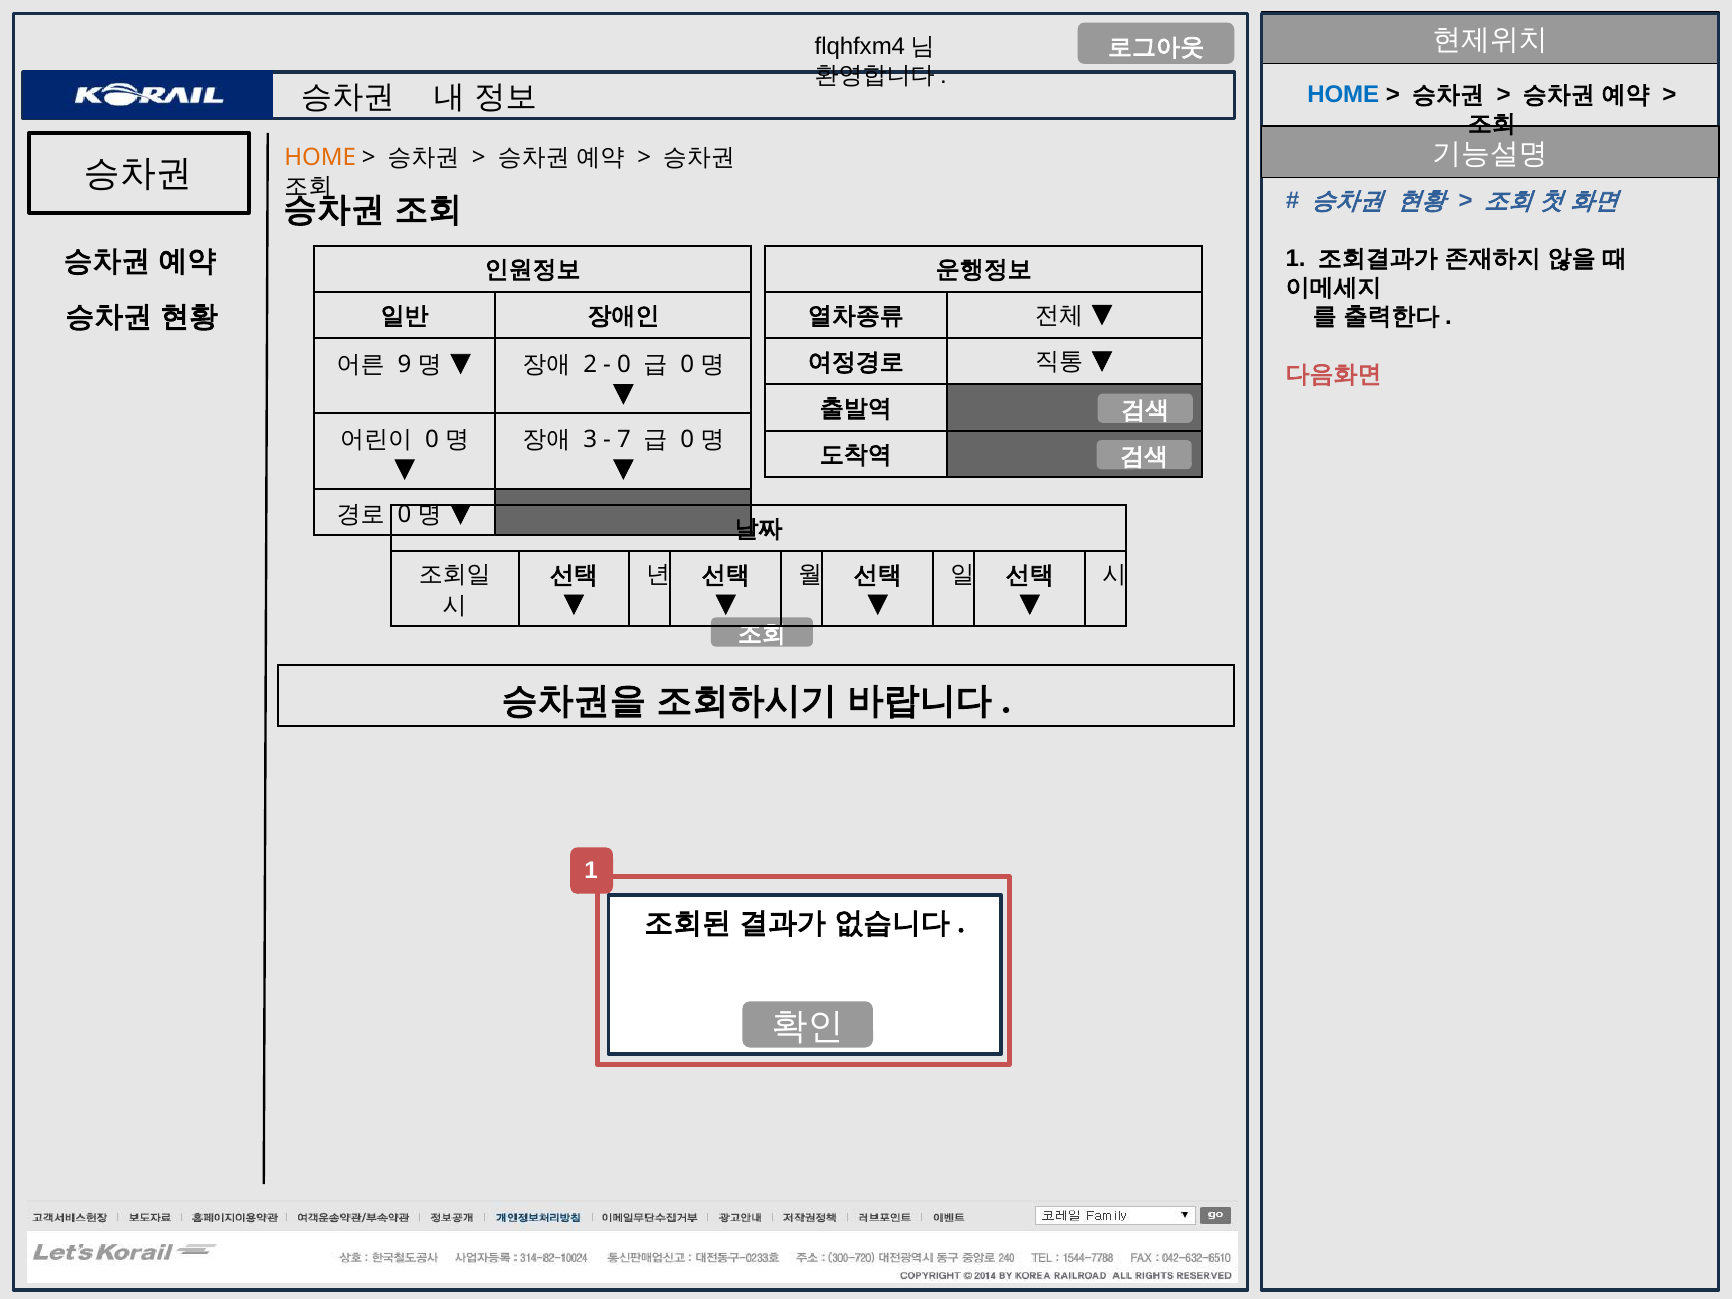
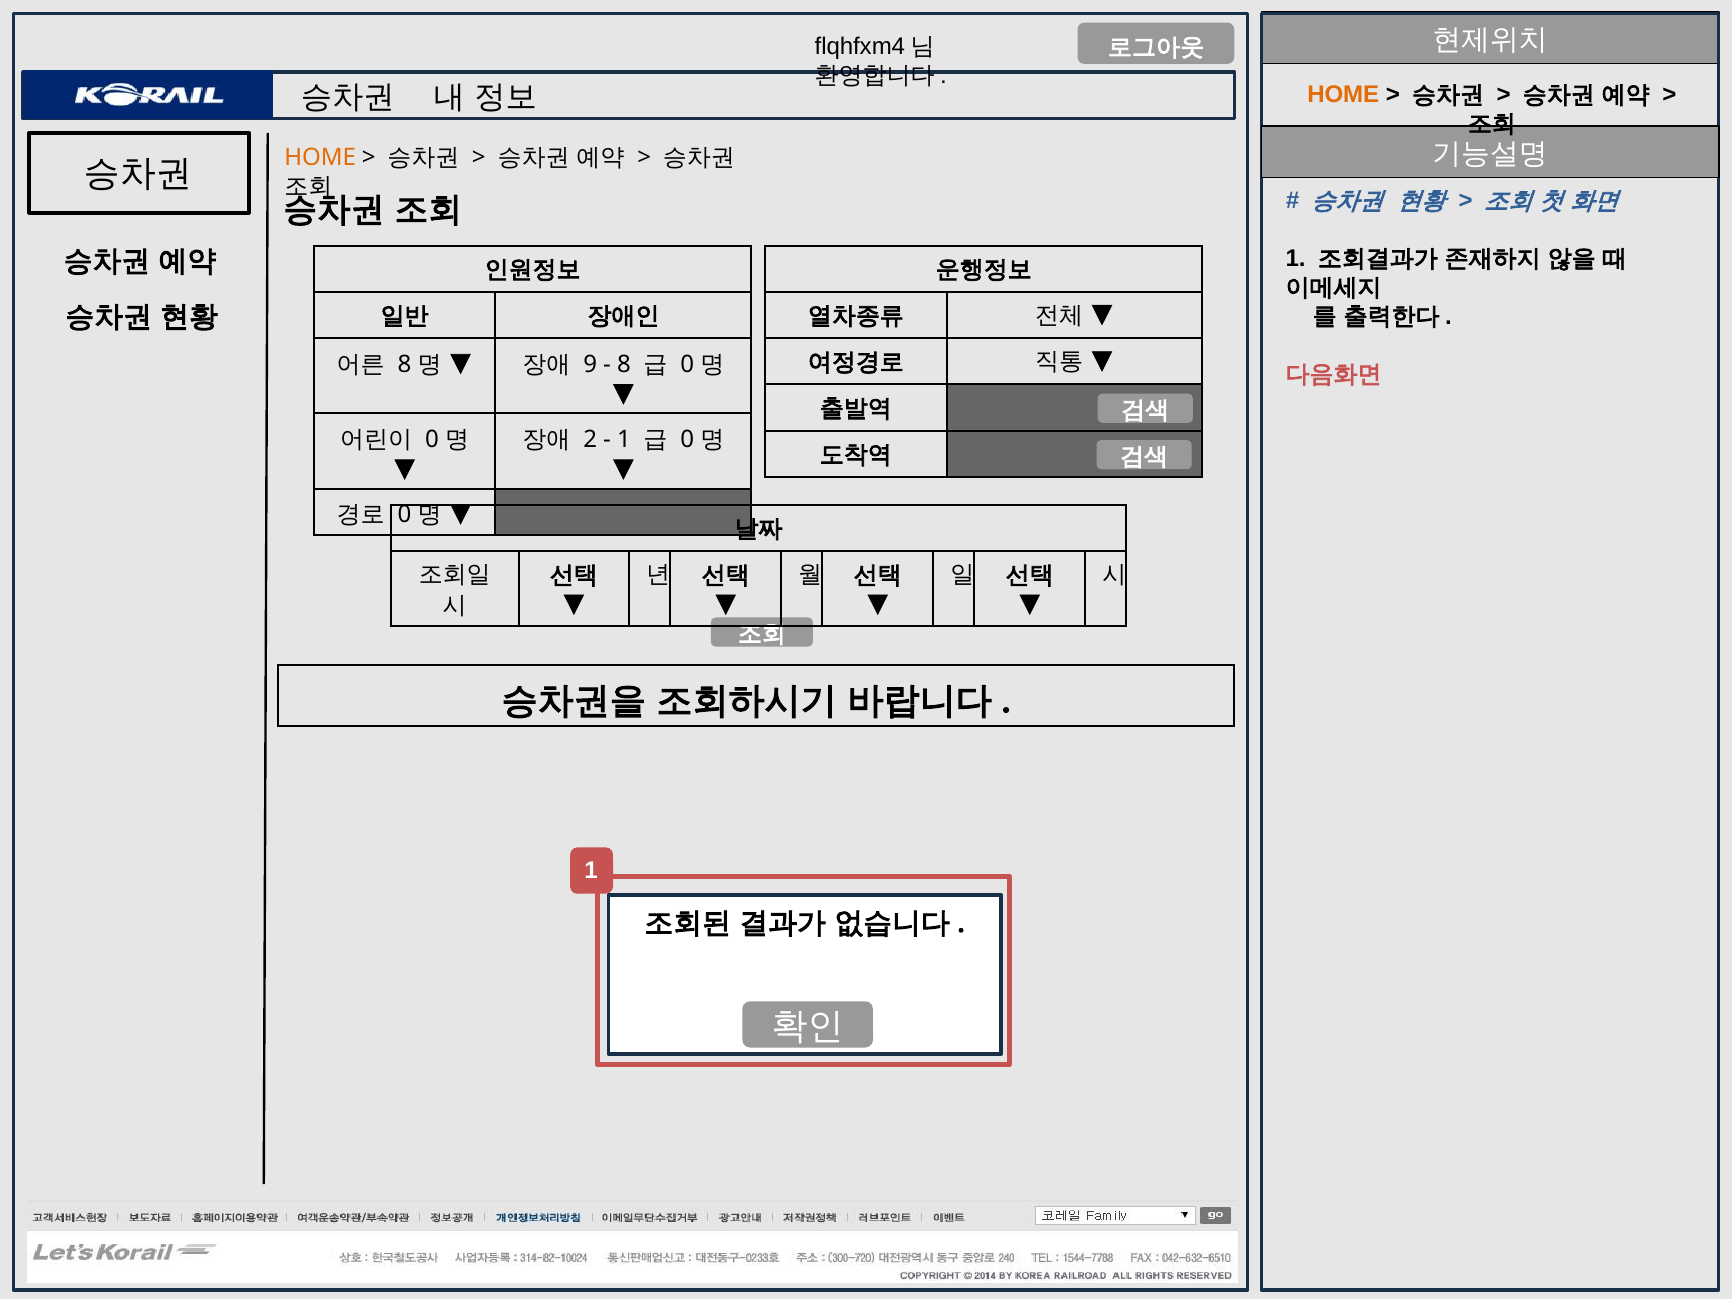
HOME at (1343, 95) colour: blue -> orange
9 at (404, 365): 9 -> 8
2: 2 -> 9
0 at (624, 365): 0 -> 8
3: 3 -> 2
7 at (624, 440): 7 -> 1
